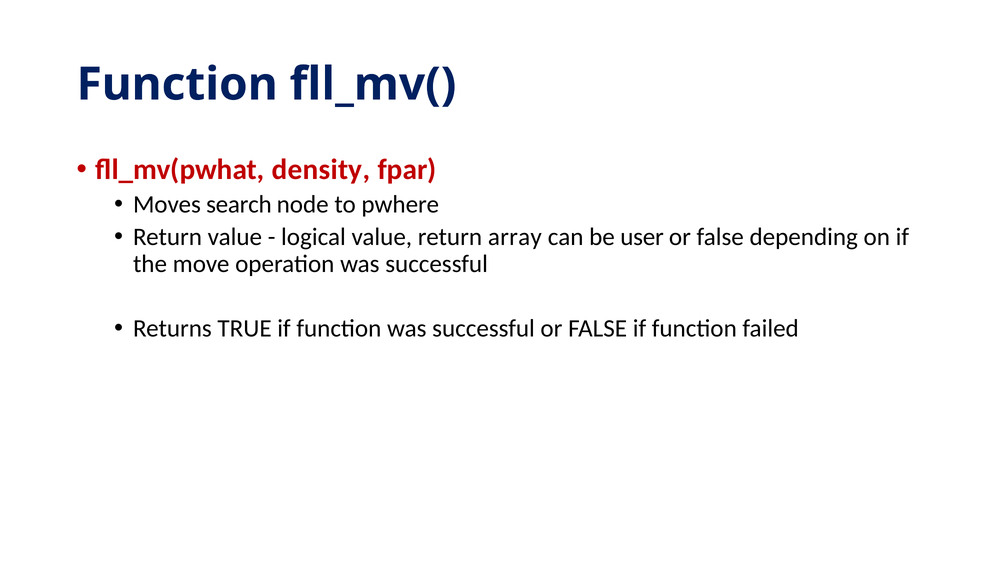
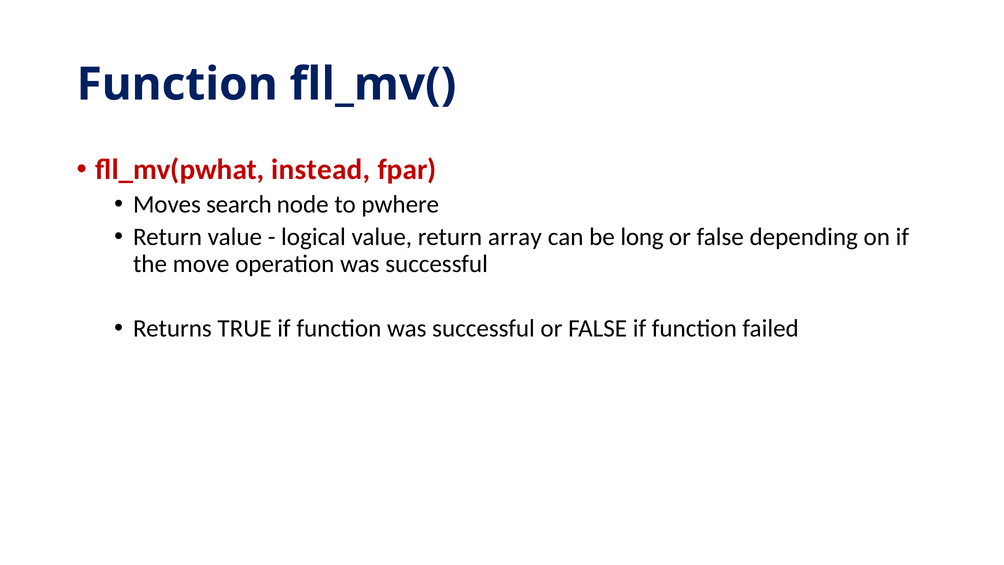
density: density -> instead
user: user -> long
